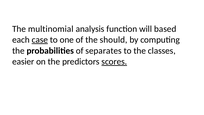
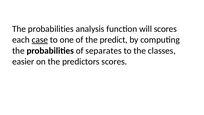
multinomial at (51, 29): multinomial -> probabilities
will based: based -> scores
should: should -> predict
scores at (114, 61) underline: present -> none
